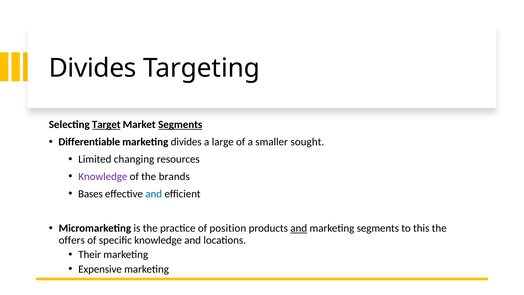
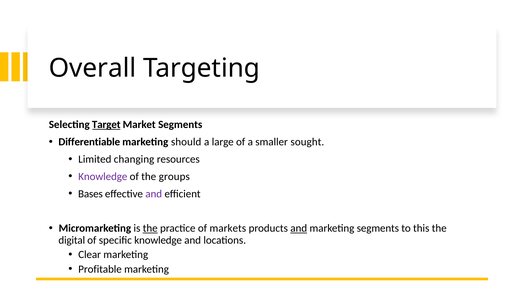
Divides at (93, 68): Divides -> Overall
Segments at (180, 125) underline: present -> none
marketing divides: divides -> should
brands: brands -> groups
and at (154, 194) colour: blue -> purple
the at (150, 228) underline: none -> present
position: position -> markets
offers: offers -> digital
Their: Their -> Clear
Expensive: Expensive -> Profitable
